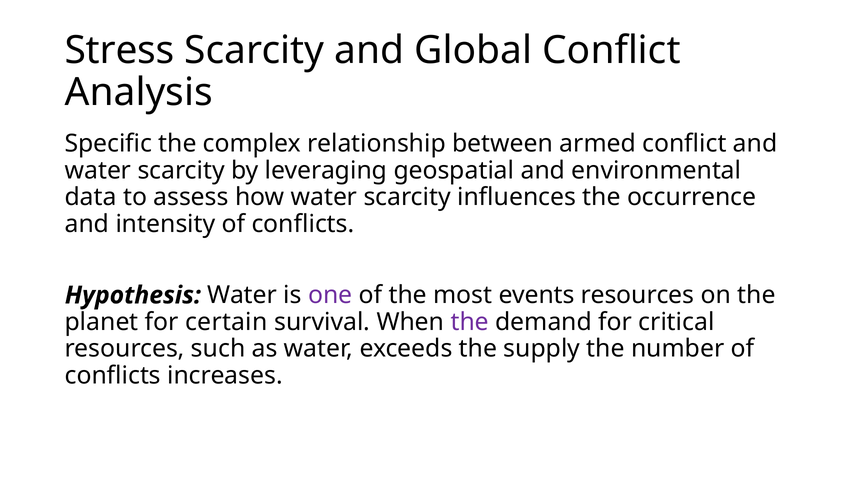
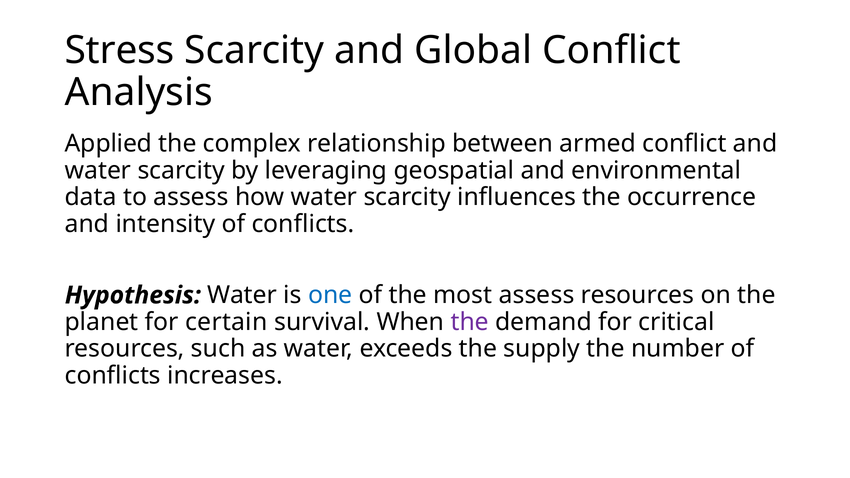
Specific: Specific -> Applied
one colour: purple -> blue
most events: events -> assess
